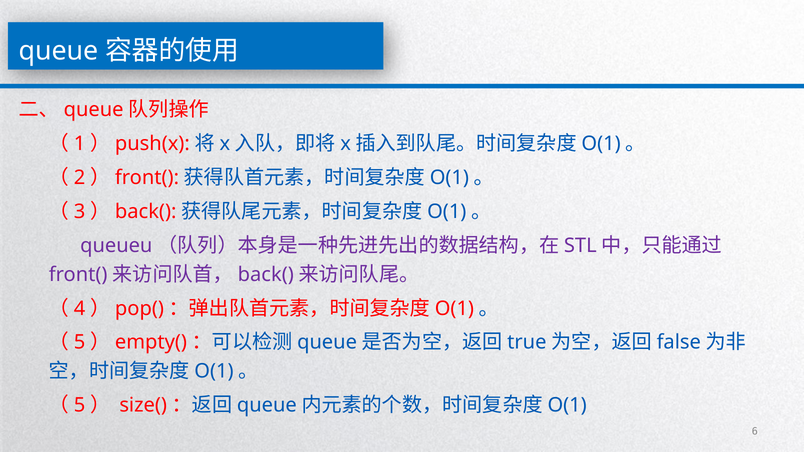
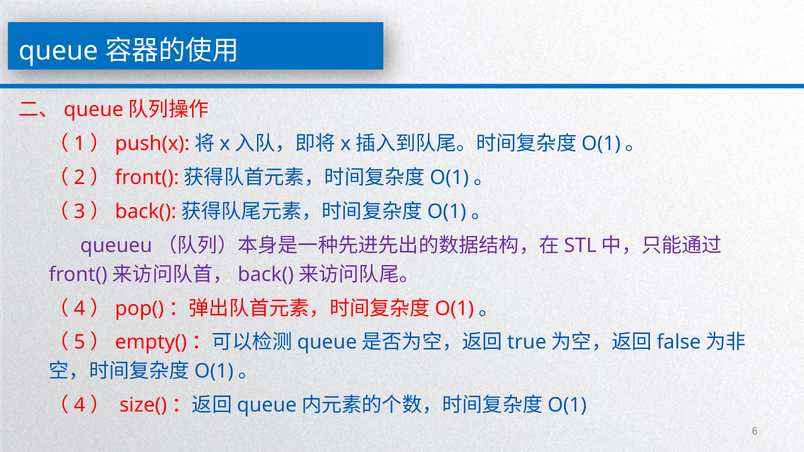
5 at (80, 405): 5 -> 4
